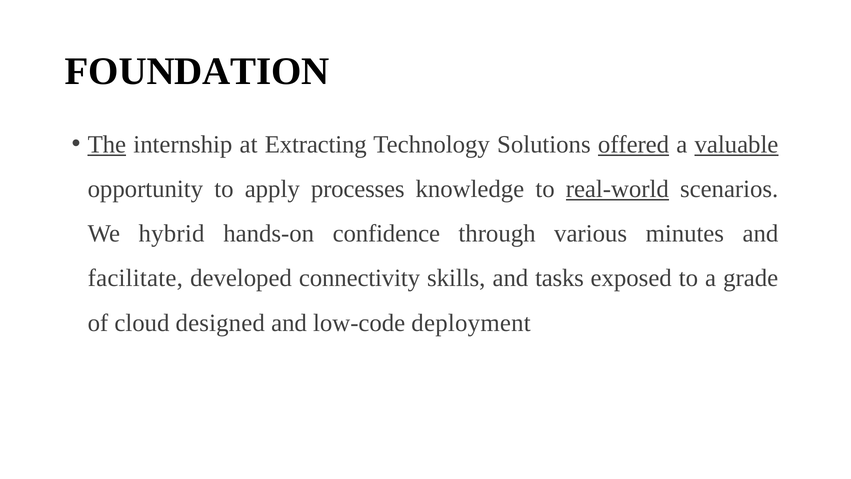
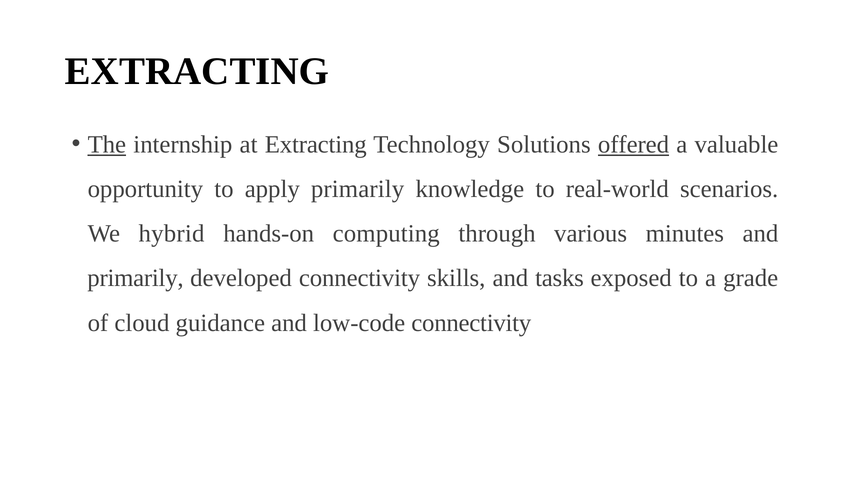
FOUNDATION at (197, 71): FOUNDATION -> EXTRACTING
valuable underline: present -> none
apply processes: processes -> primarily
real-world underline: present -> none
confidence: confidence -> computing
facilitate at (135, 278): facilitate -> primarily
designed: designed -> guidance
low-code deployment: deployment -> connectivity
